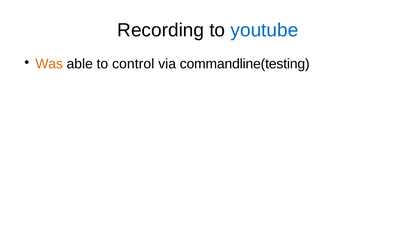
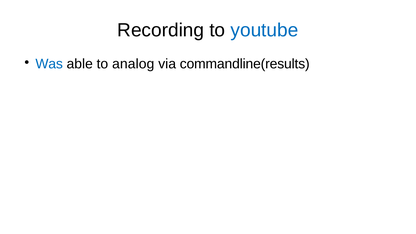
Was colour: orange -> blue
control: control -> analog
commandline(testing: commandline(testing -> commandline(results
